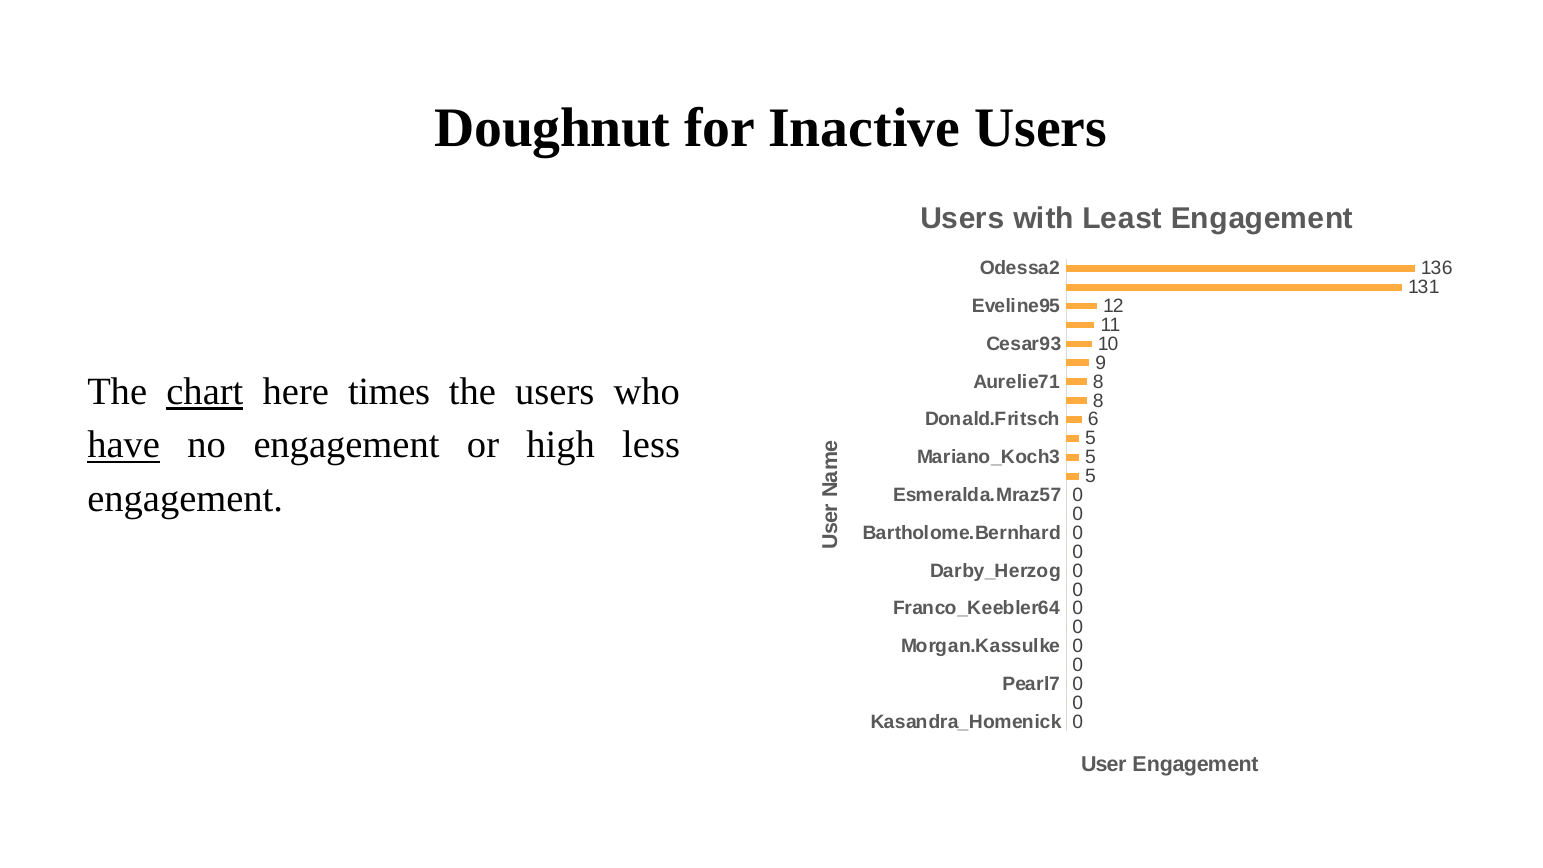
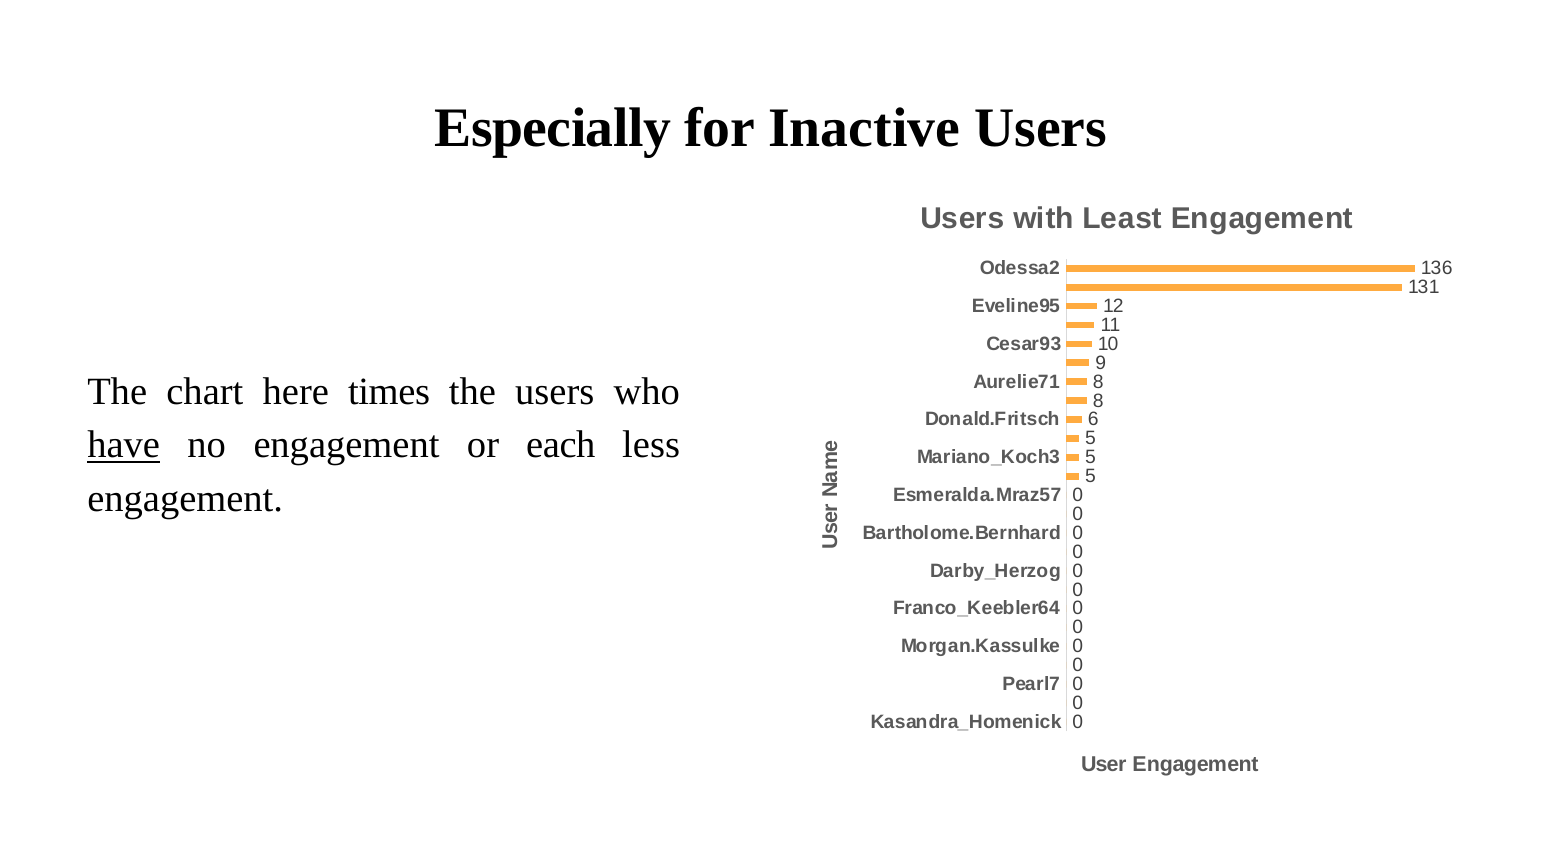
Doughnut: Doughnut -> Especially
chart underline: present -> none
high: high -> each
